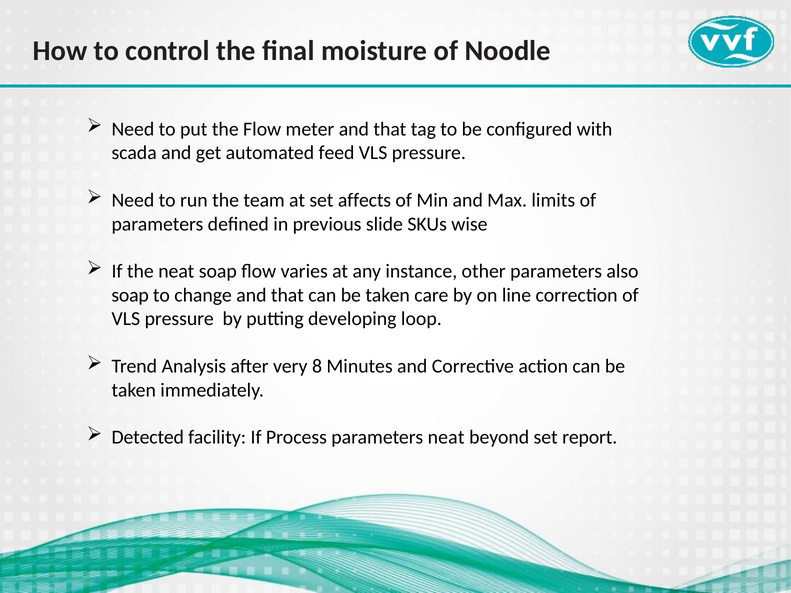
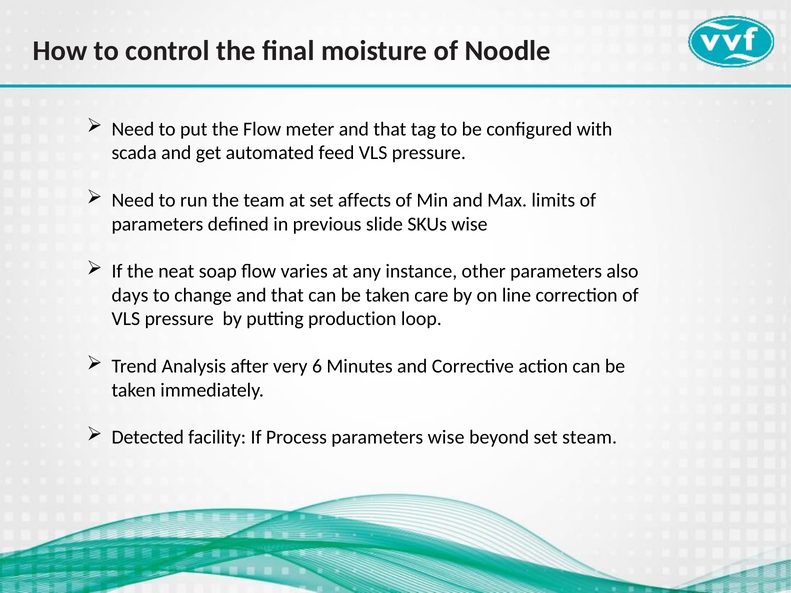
soap at (130, 295): soap -> days
developing: developing -> production
8: 8 -> 6
parameters neat: neat -> wise
report: report -> steam
